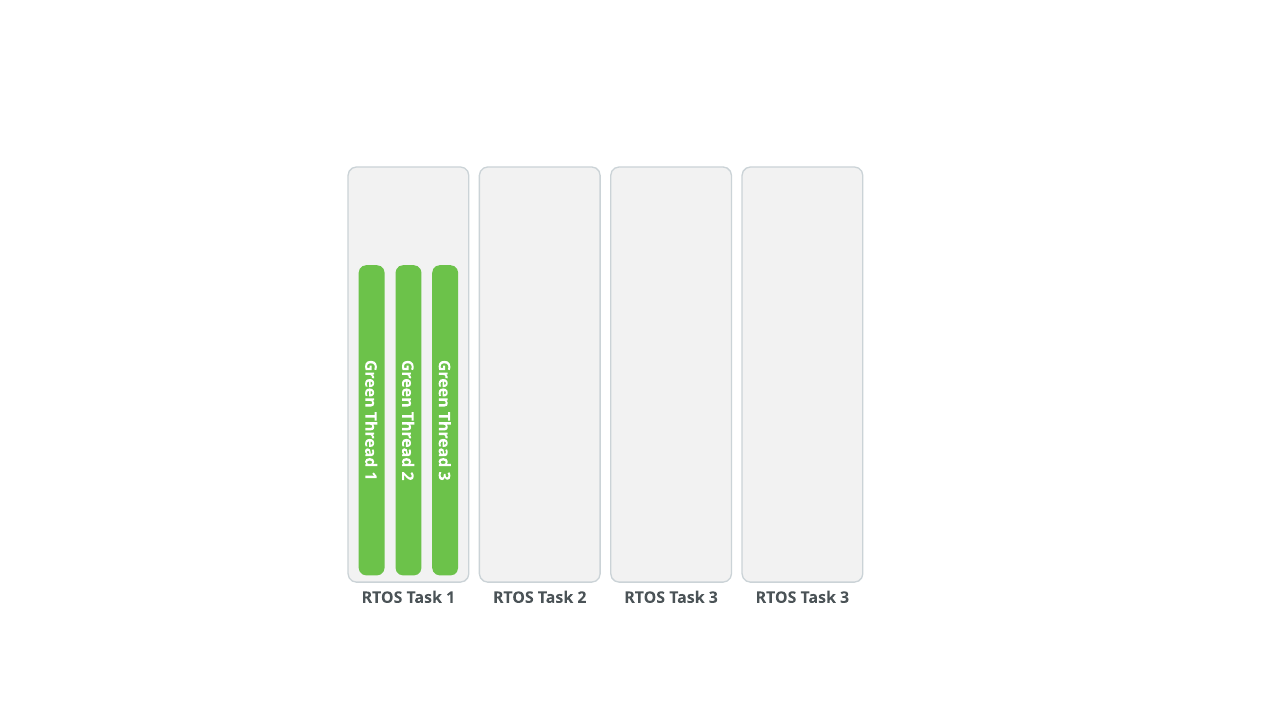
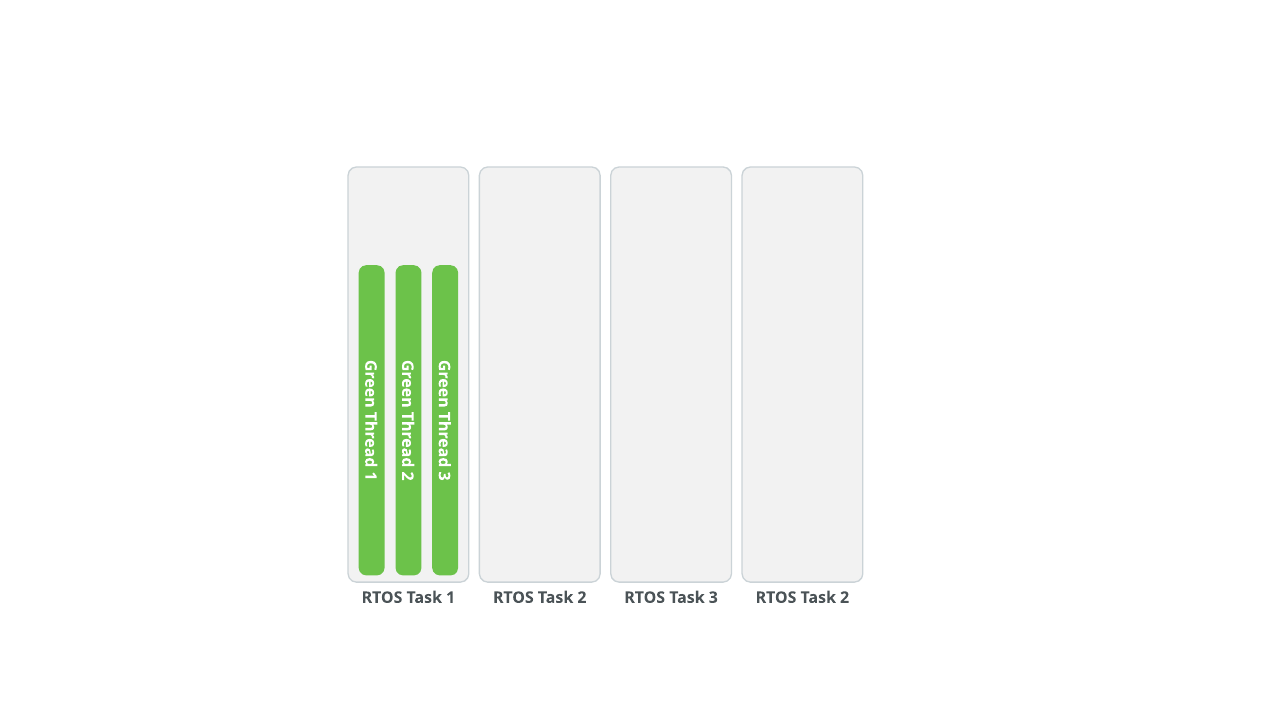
3 RTOS Task 3: 3 -> 2
